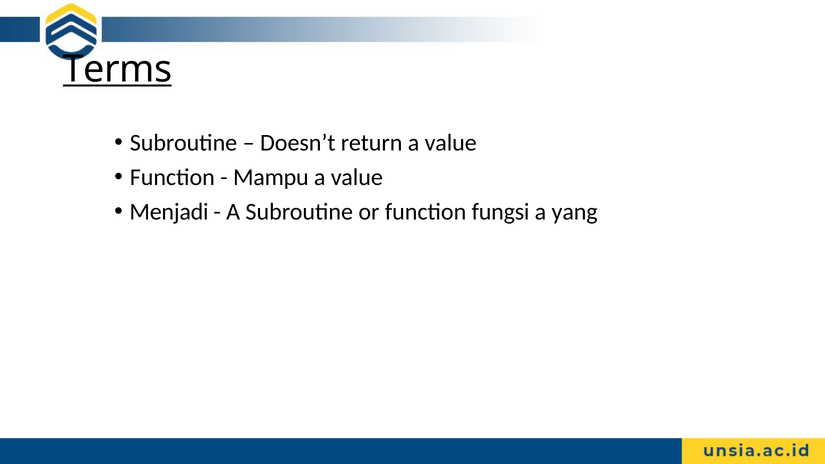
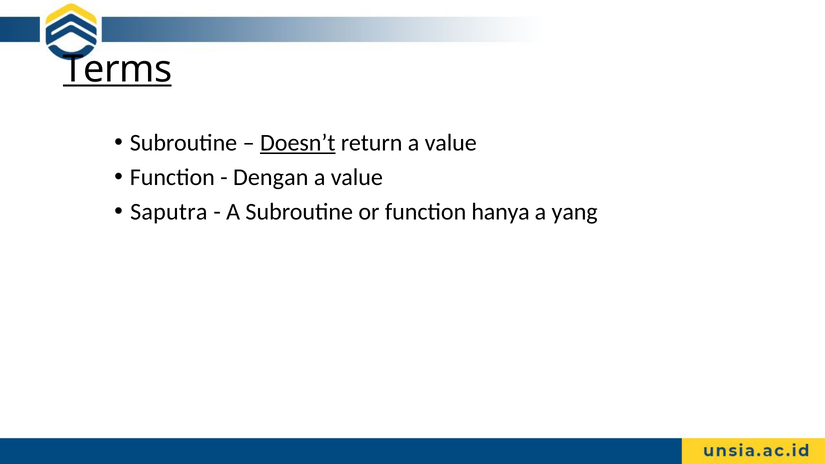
Doesn’t underline: none -> present
Mampu: Mampu -> Dengan
Menjadi: Menjadi -> Saputra
fungsi: fungsi -> hanya
